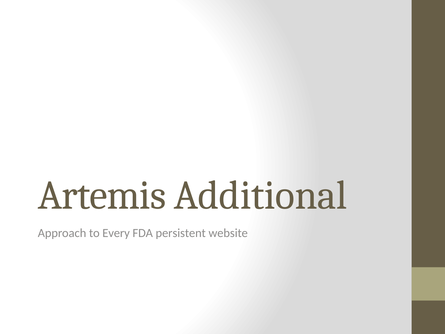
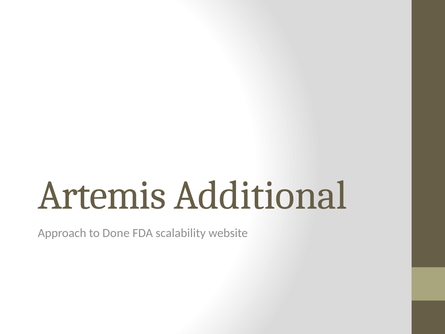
Every: Every -> Done
persistent: persistent -> scalability
